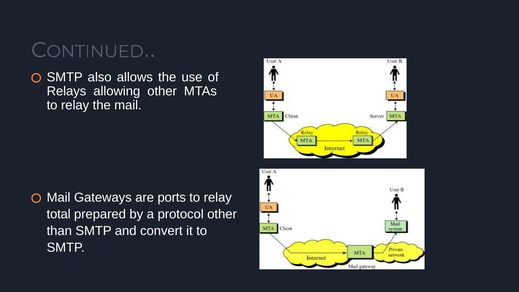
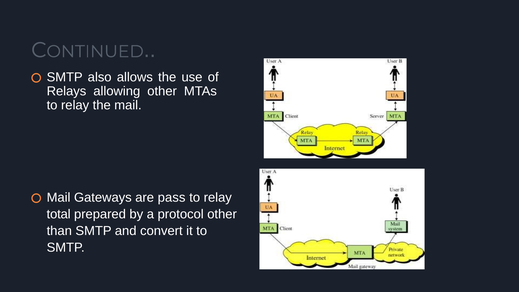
ports: ports -> pass
